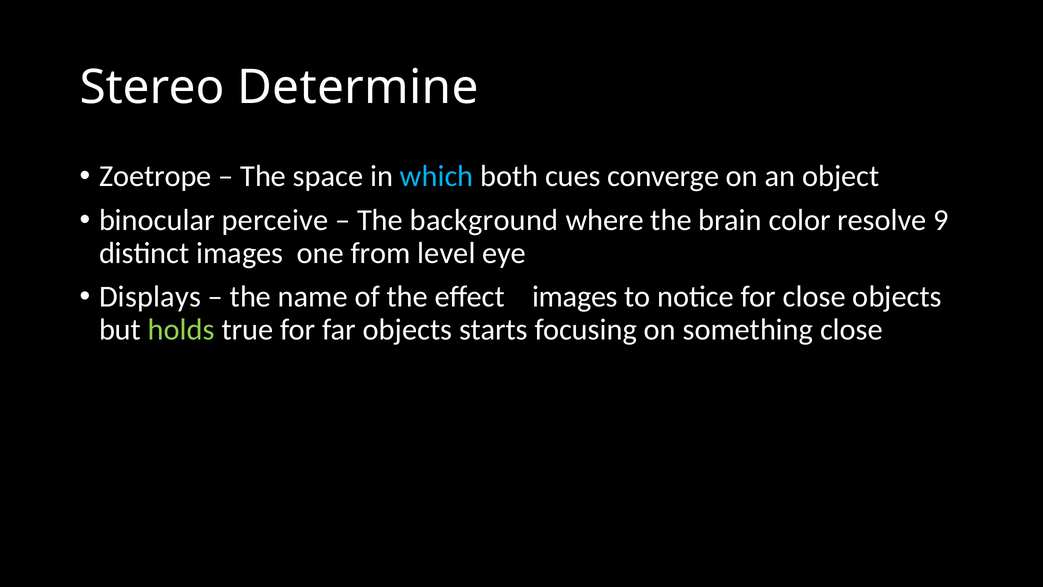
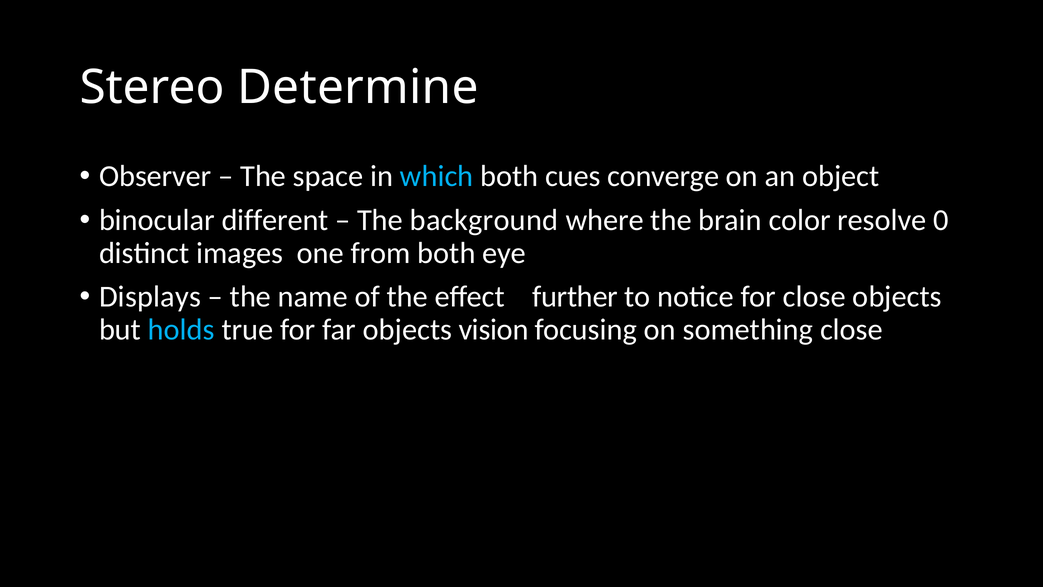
Zoetrope: Zoetrope -> Observer
perceive: perceive -> different
9: 9 -> 0
from level: level -> both
effect images: images -> further
holds colour: light green -> light blue
starts: starts -> vision
